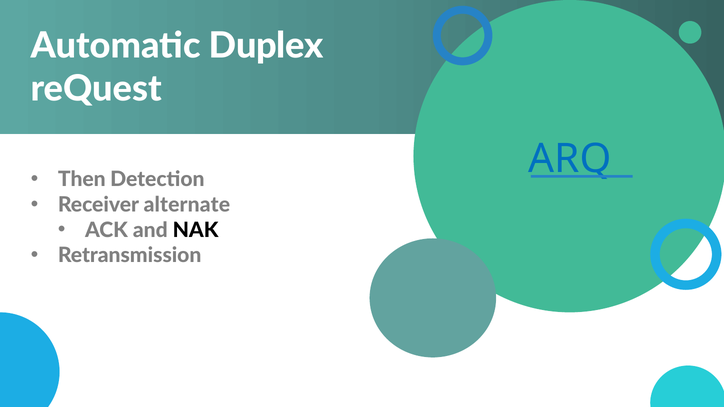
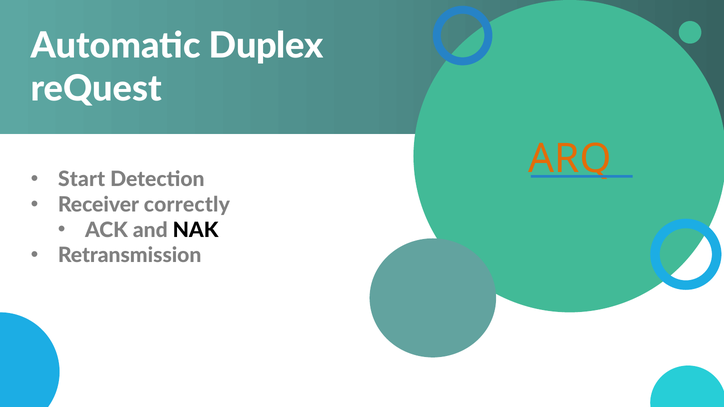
ARQ colour: blue -> orange
Then: Then -> Start
alternate: alternate -> correctly
